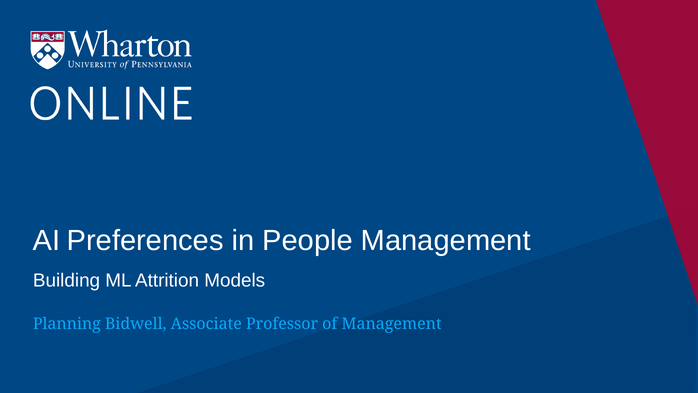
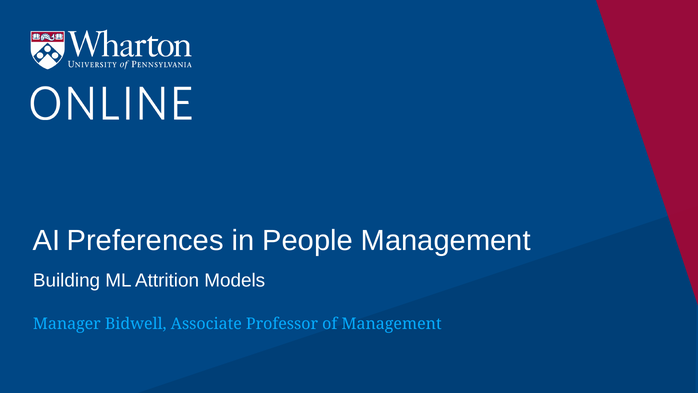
Planning: Planning -> Manager
